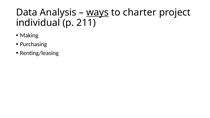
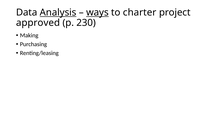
Analysis underline: none -> present
individual: individual -> approved
211: 211 -> 230
